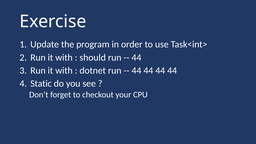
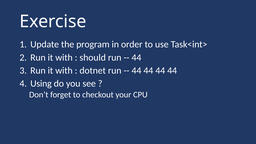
Static: Static -> Using
